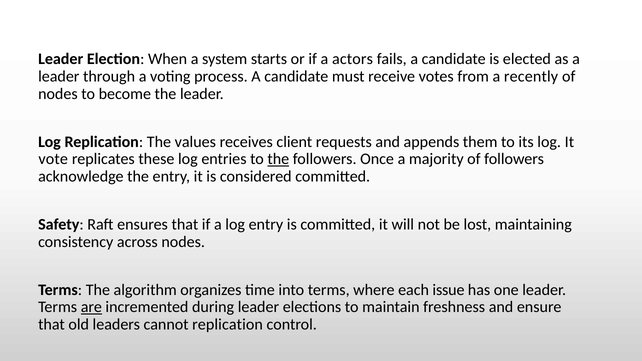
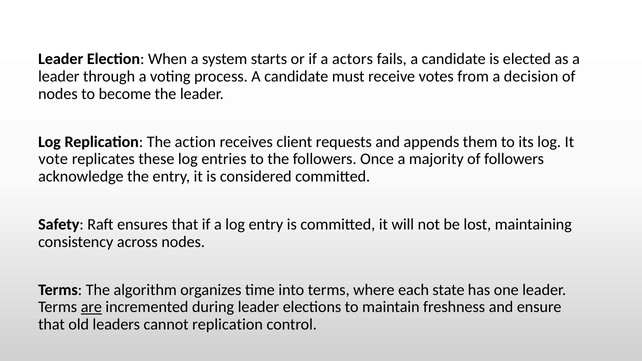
recently: recently -> decision
values: values -> action
the at (278, 159) underline: present -> none
issue: issue -> state
